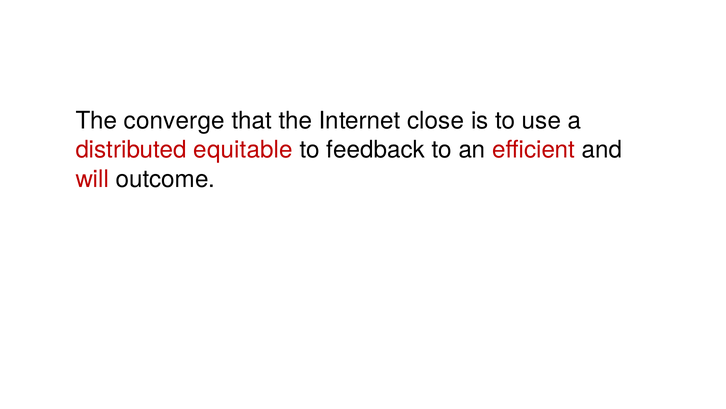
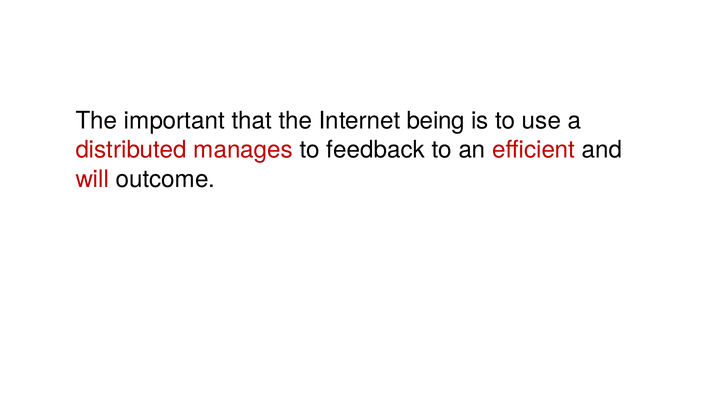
converge: converge -> important
close: close -> being
equitable: equitable -> manages
